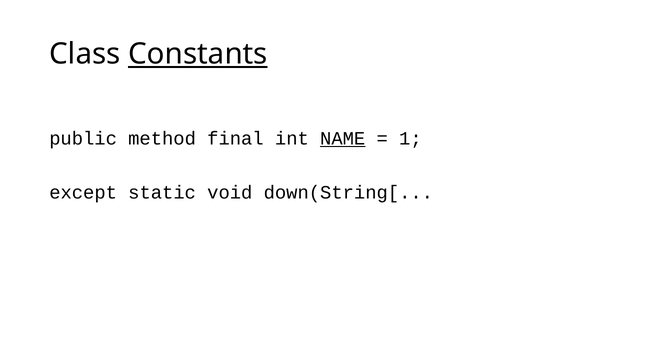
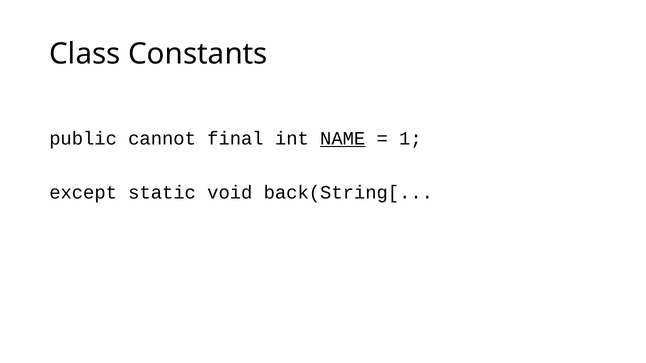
Constants underline: present -> none
method: method -> cannot
down(String[: down(String[ -> back(String[
